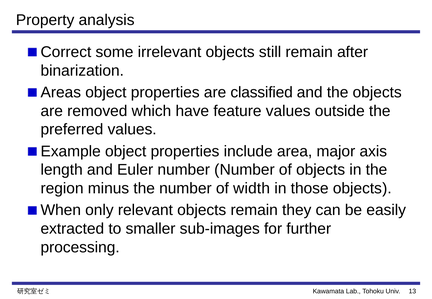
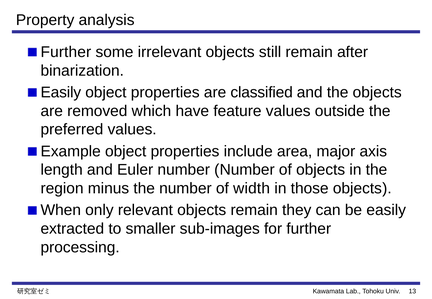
Correct at (66, 52): Correct -> Further
Areas at (61, 92): Areas -> Easily
